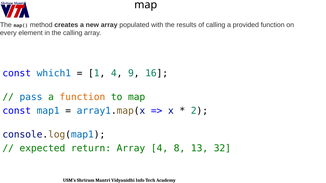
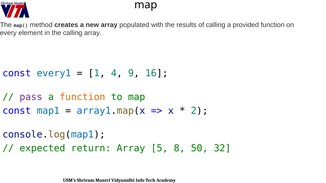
which1: which1 -> every1
pass colour: blue -> purple
Array 4: 4 -> 5
13: 13 -> 50
